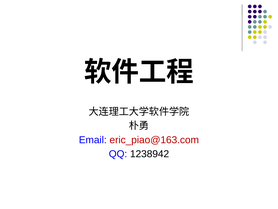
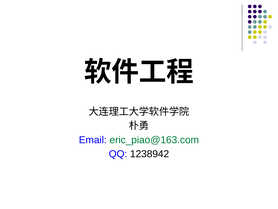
eric_piao@163.com colour: red -> green
